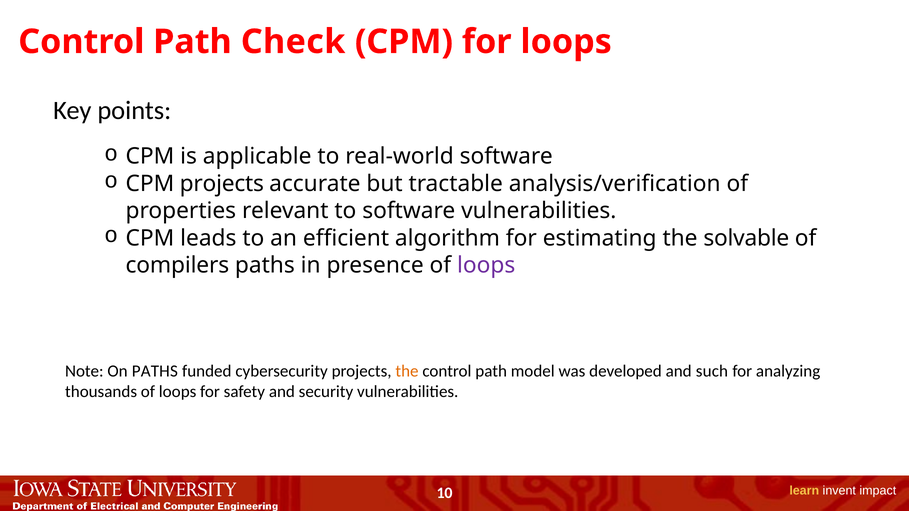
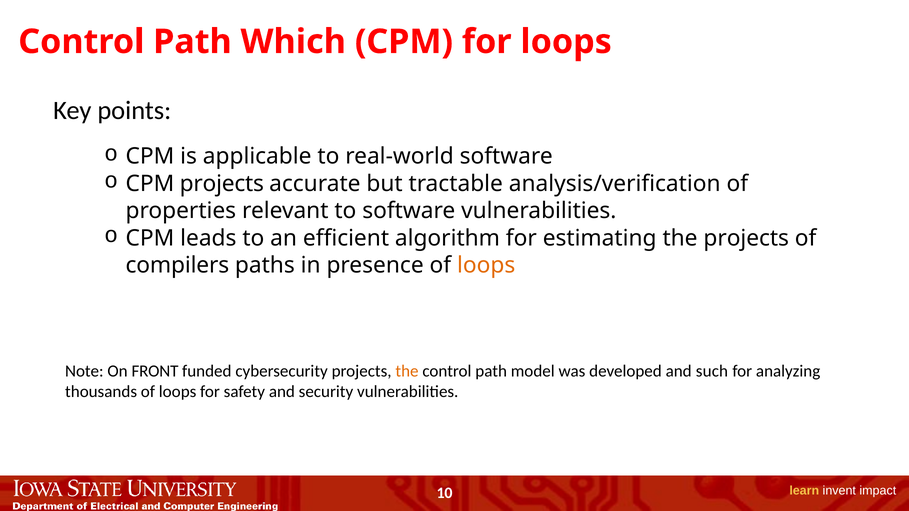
Check: Check -> Which
the solvable: solvable -> projects
loops at (486, 265) colour: purple -> orange
On PATHS: PATHS -> FRONT
